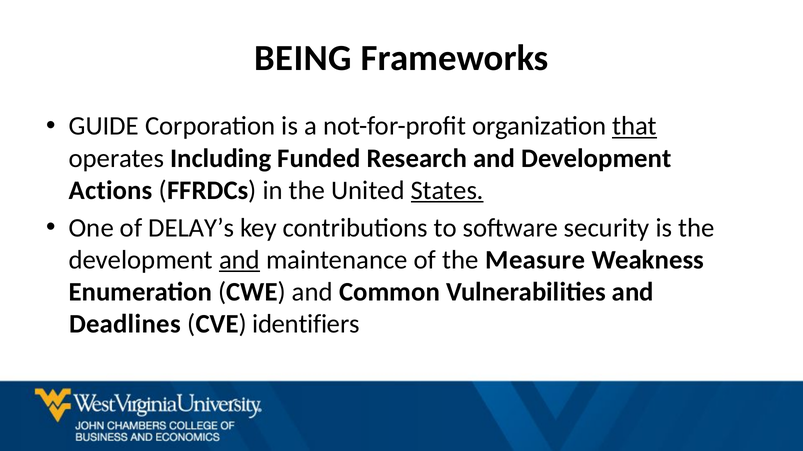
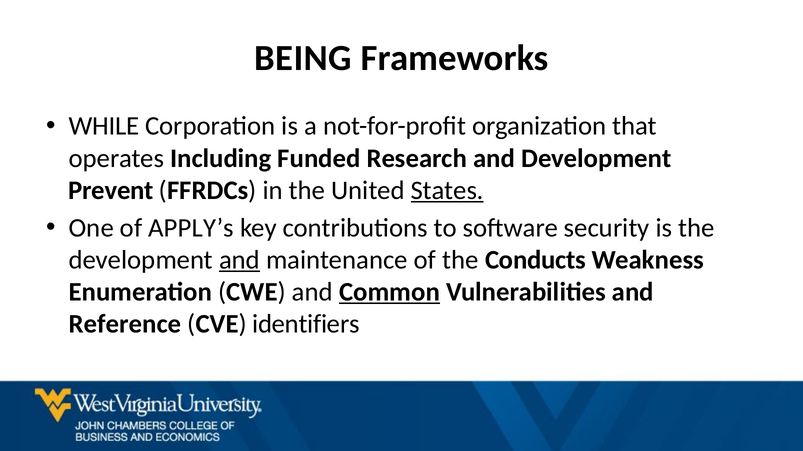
GUIDE: GUIDE -> WHILE
that underline: present -> none
Actions: Actions -> Prevent
DELAY’s: DELAY’s -> APPLY’s
Measure: Measure -> Conducts
Common underline: none -> present
Deadlines: Deadlines -> Reference
